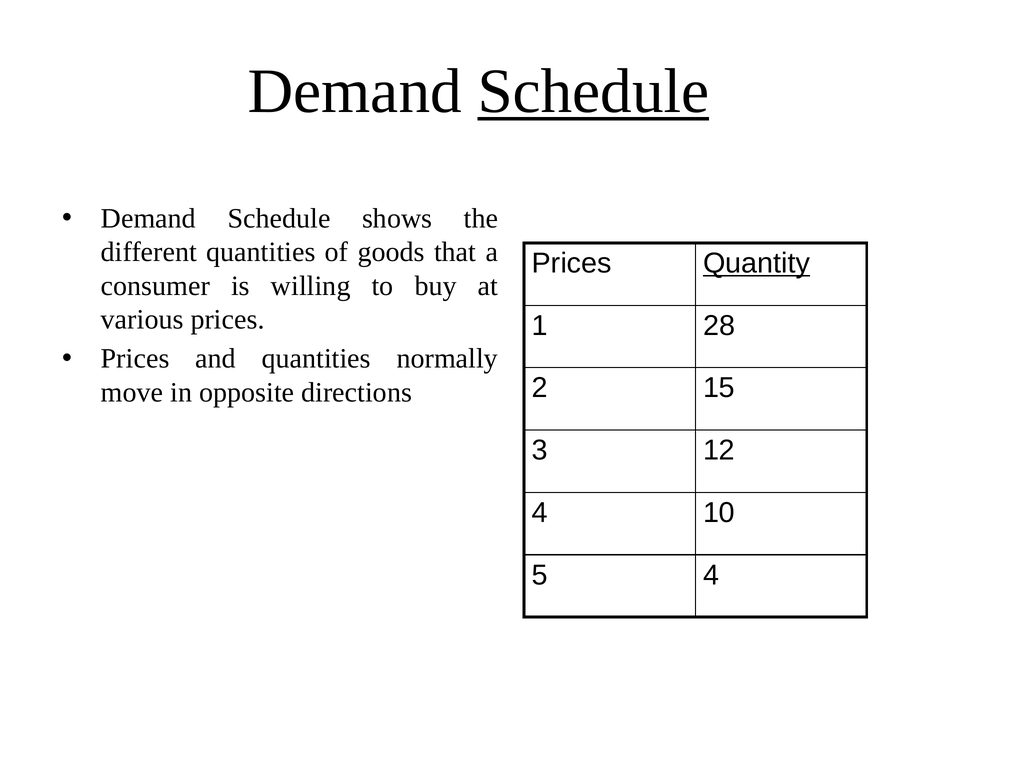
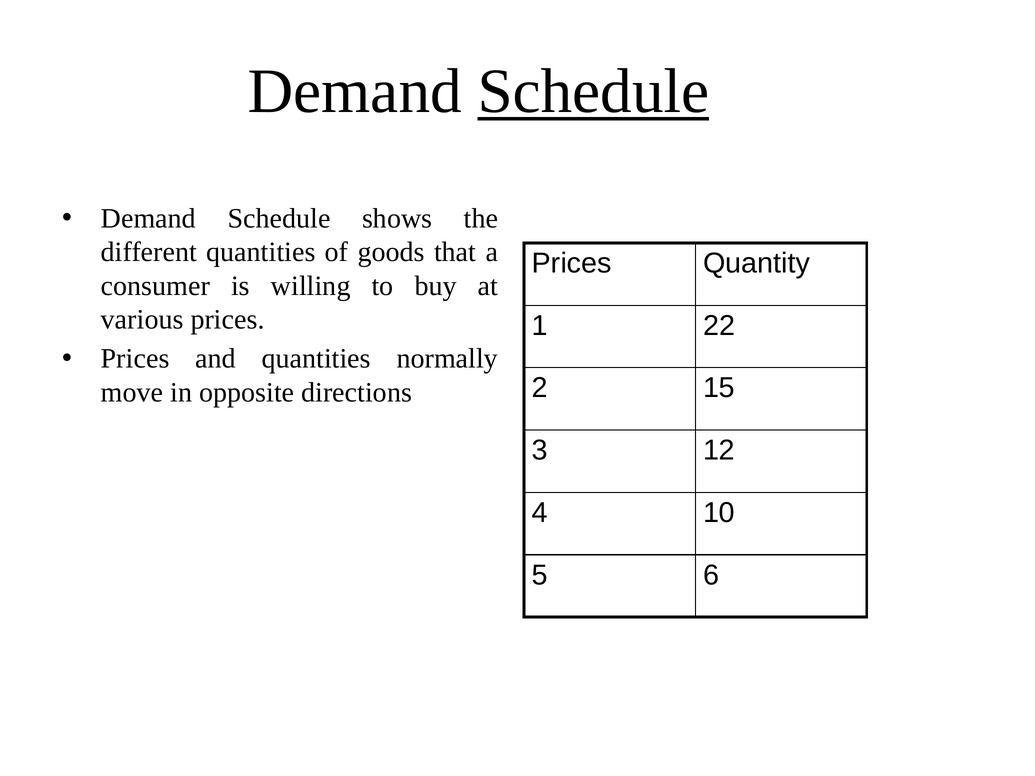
Quantity underline: present -> none
28: 28 -> 22
5 4: 4 -> 6
